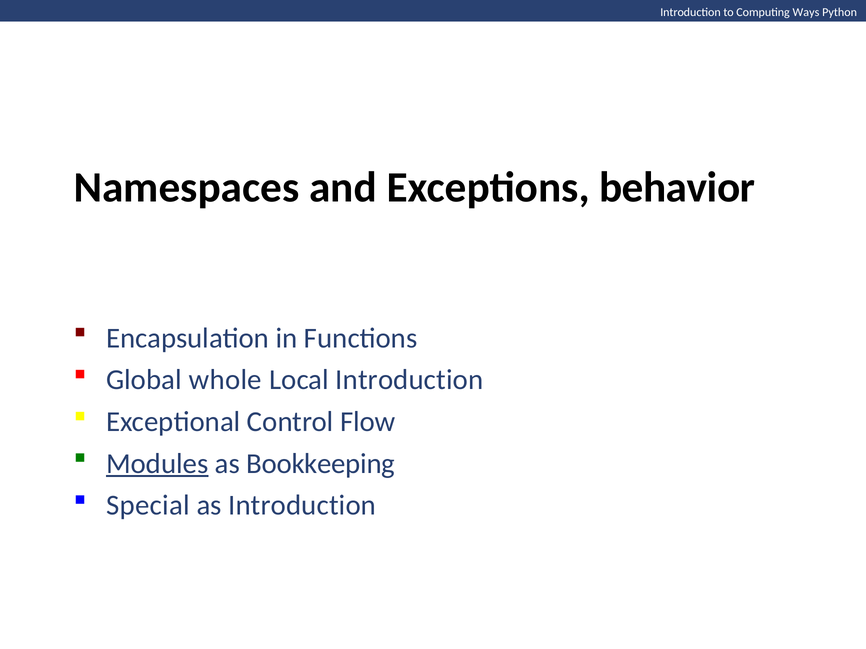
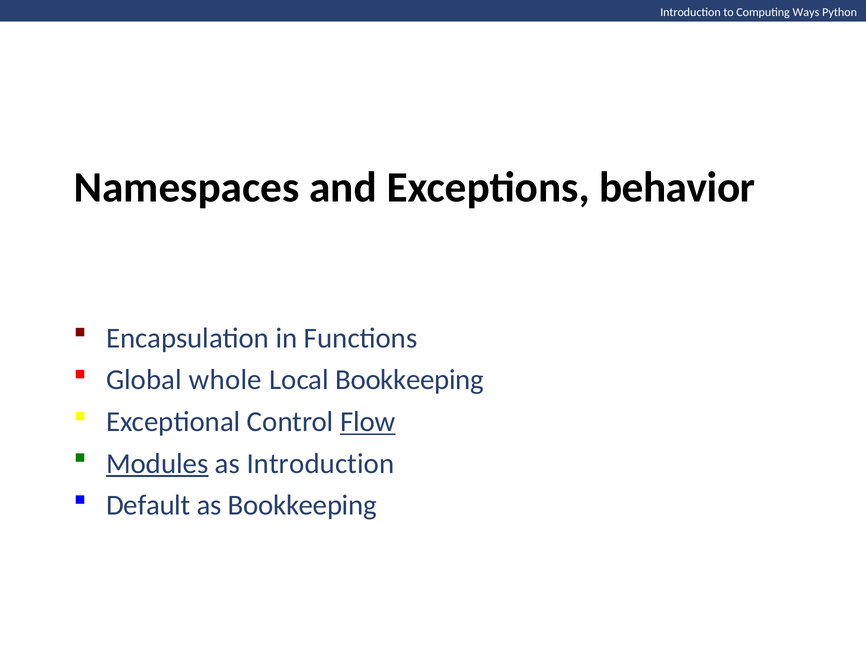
Local Introduction: Introduction -> Bookkeeping
Flow underline: none -> present
as Bookkeeping: Bookkeeping -> Introduction
Special: Special -> Default
as Introduction: Introduction -> Bookkeeping
